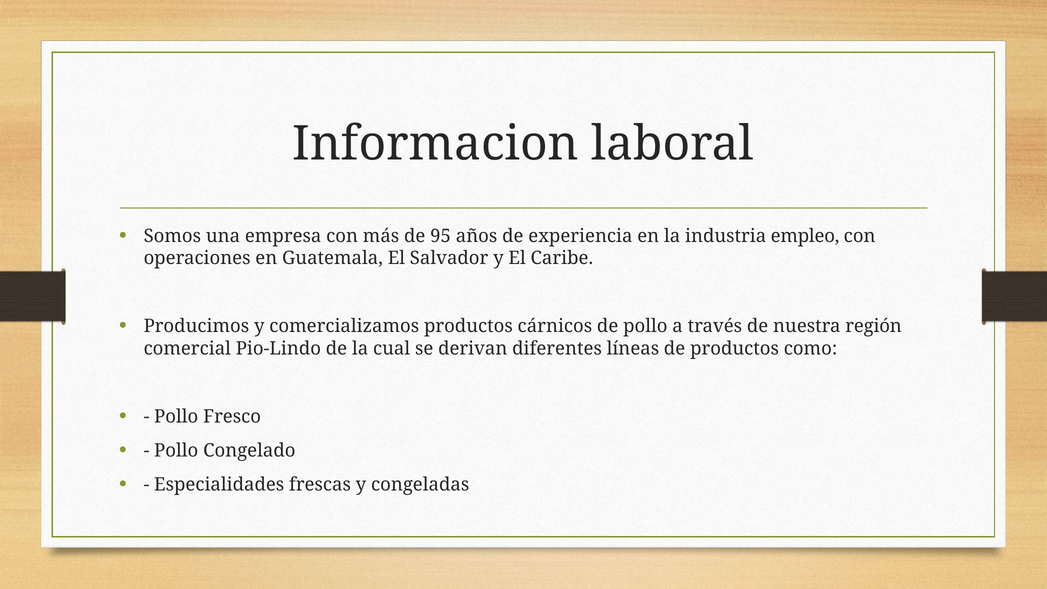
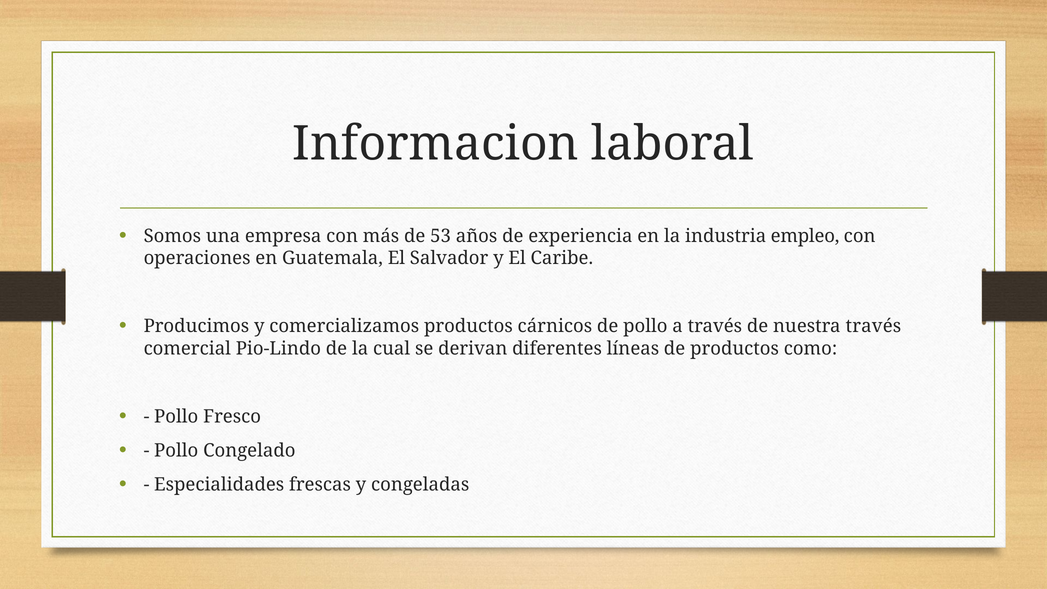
95: 95 -> 53
nuestra región: región -> través
